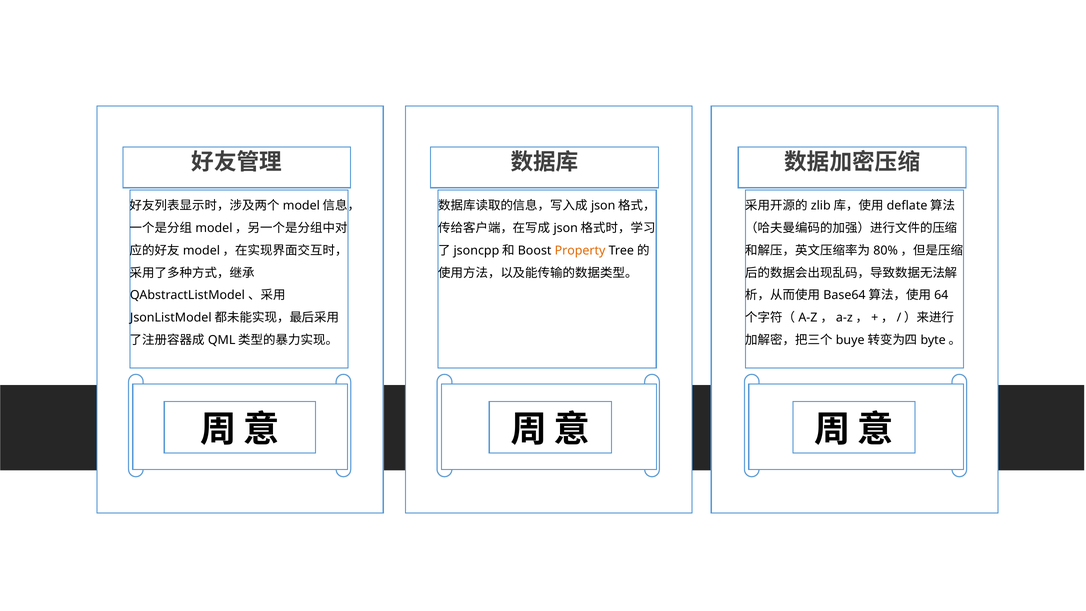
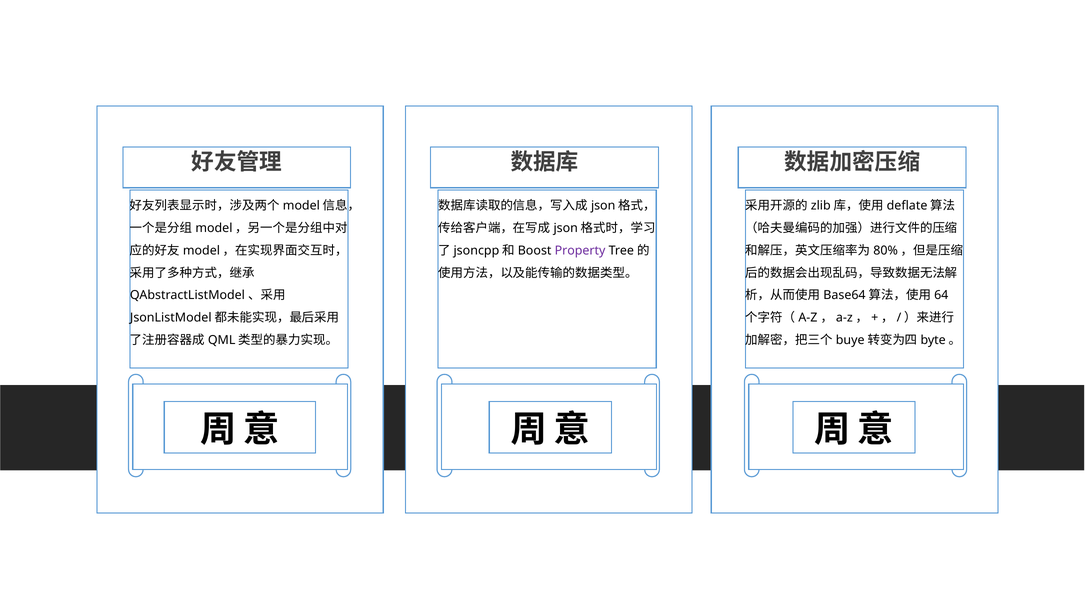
Property colour: orange -> purple
